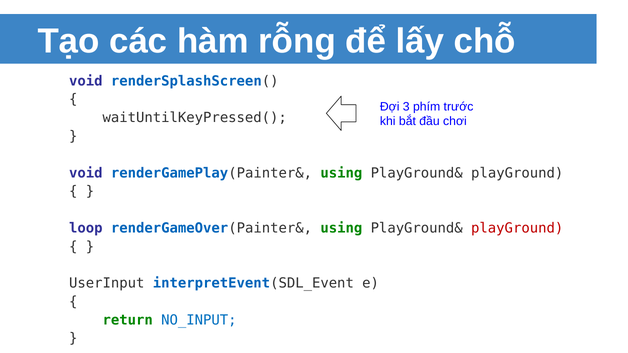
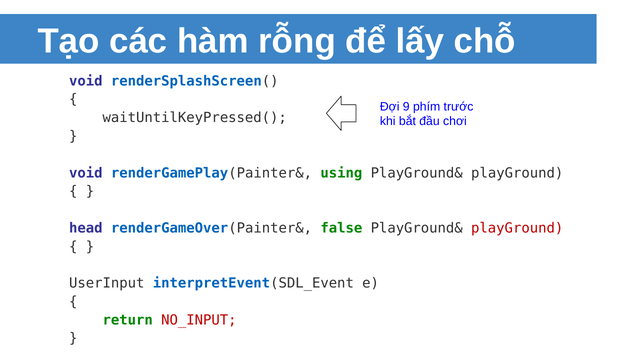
3: 3 -> 9
loop: loop -> head
renderGameOver(Painter& using: using -> false
NO_INPUT colour: blue -> red
